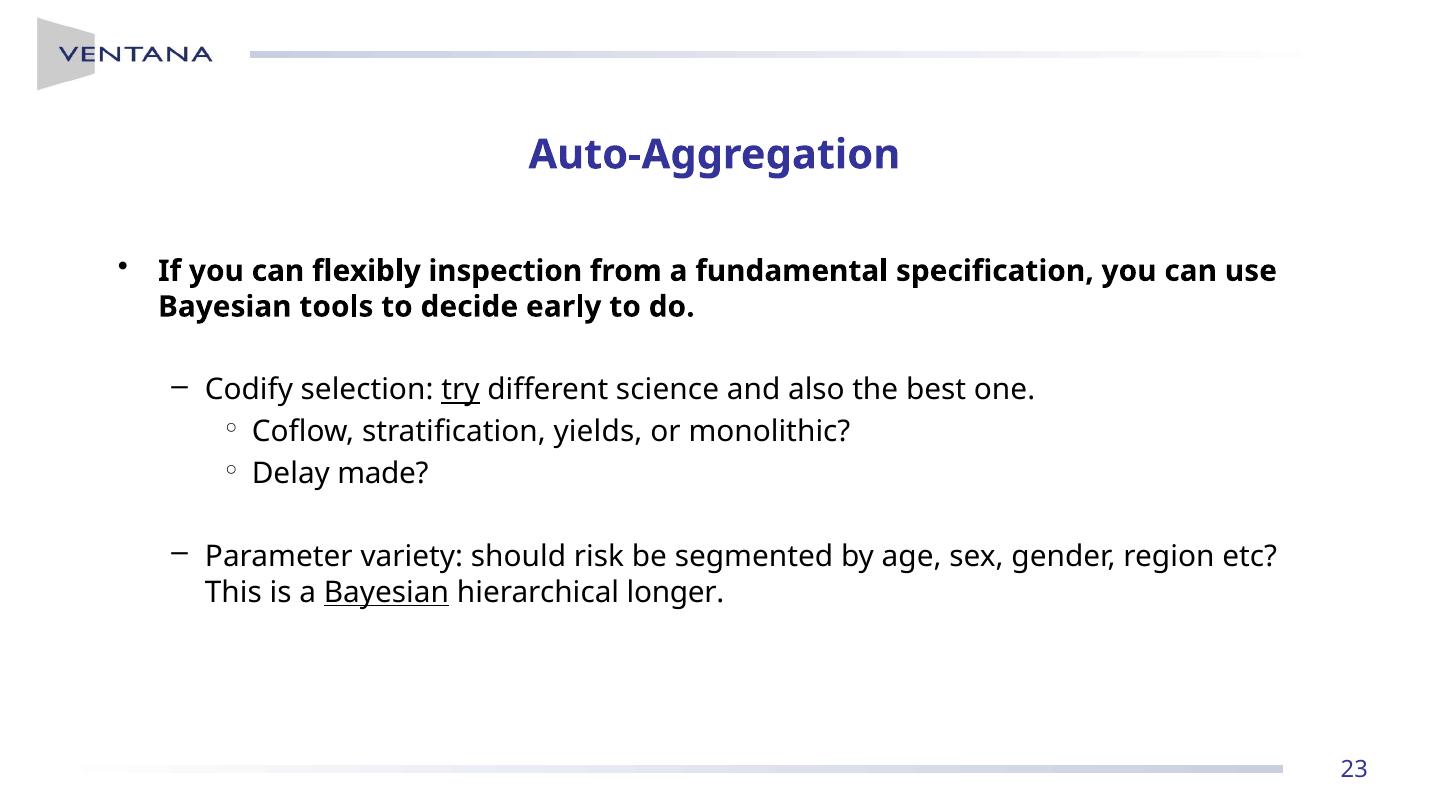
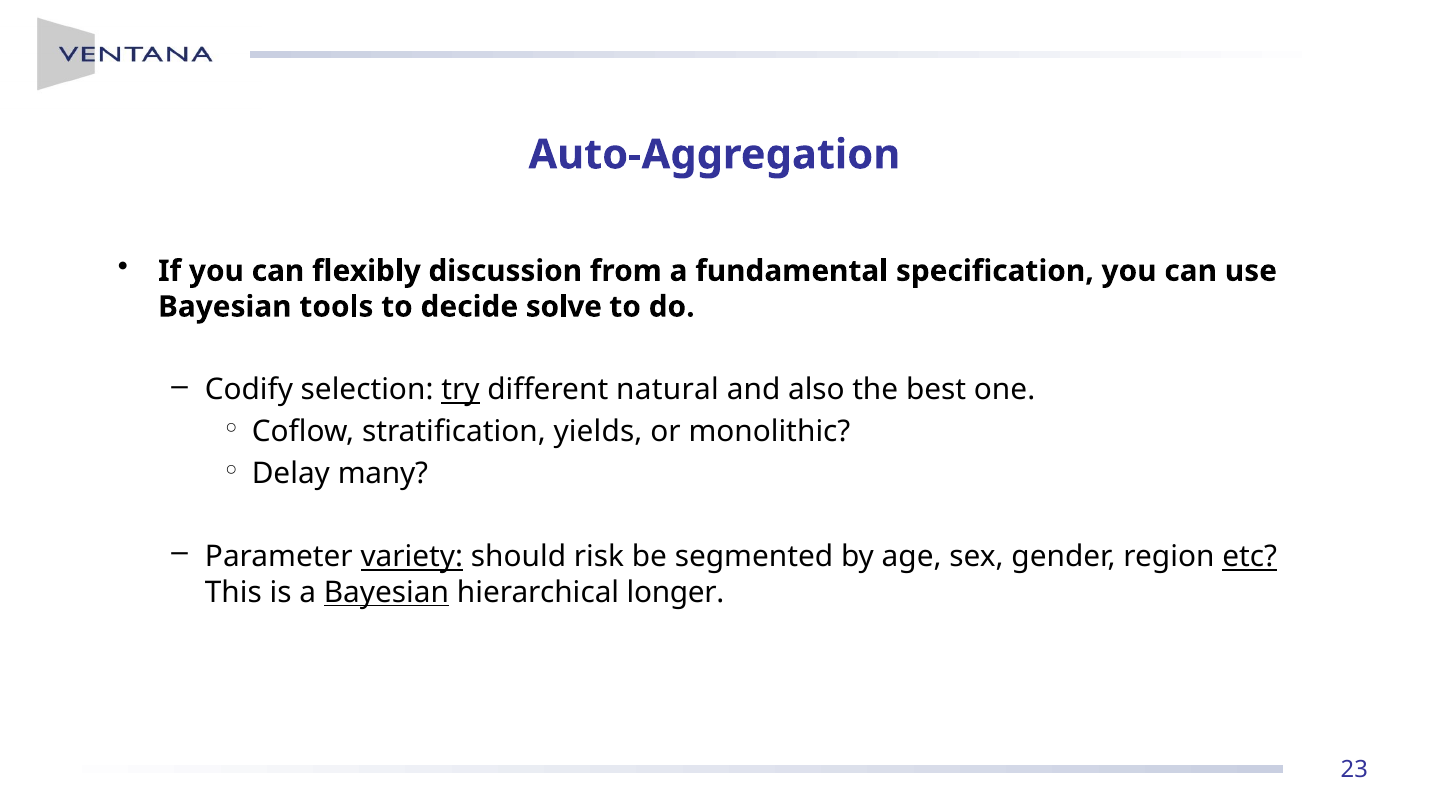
inspection: inspection -> discussion
early: early -> solve
science: science -> natural
made: made -> many
variety underline: none -> present
etc underline: none -> present
